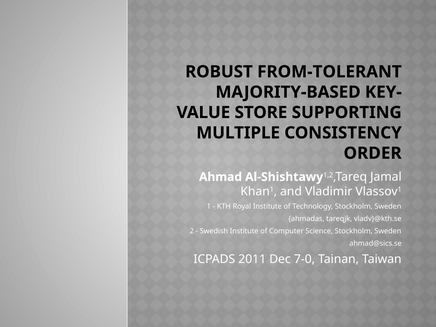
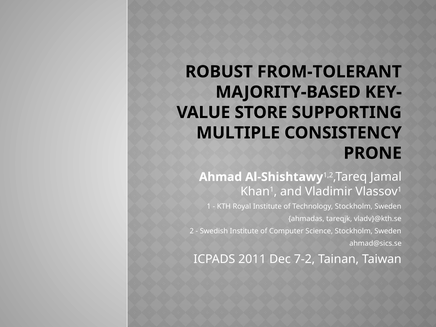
ORDER: ORDER -> PRONE
7-0: 7-0 -> 7-2
